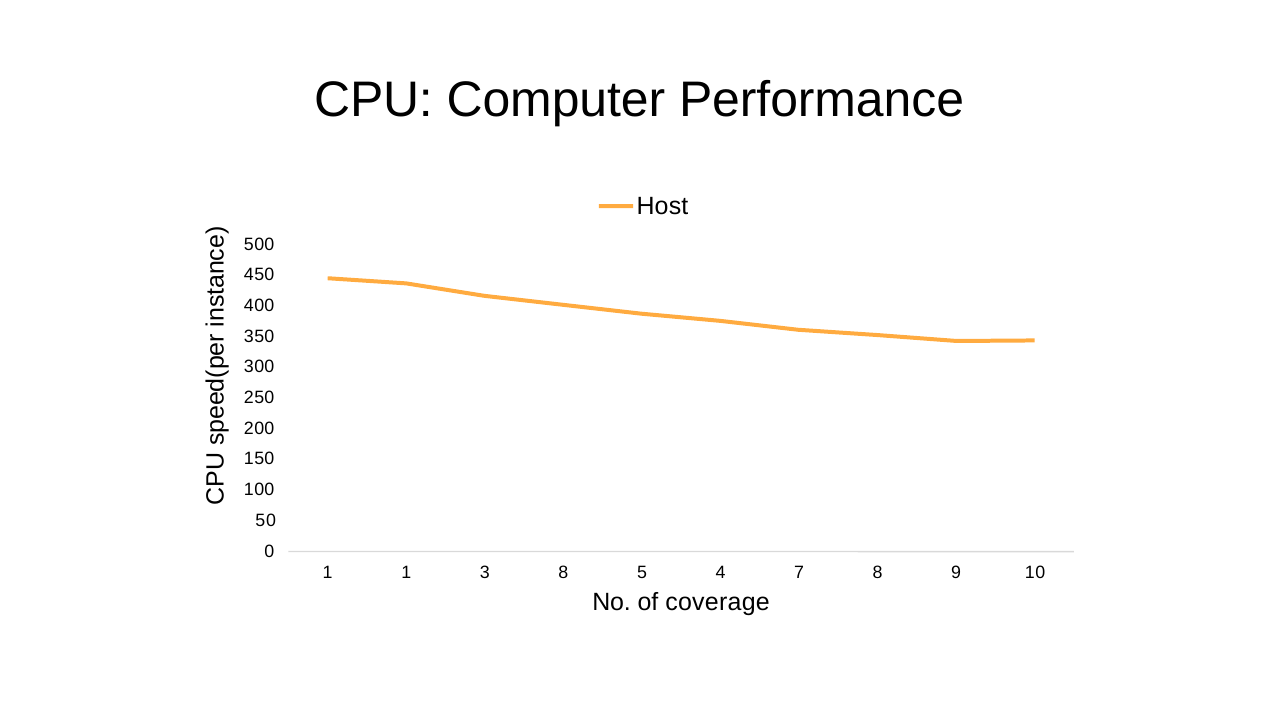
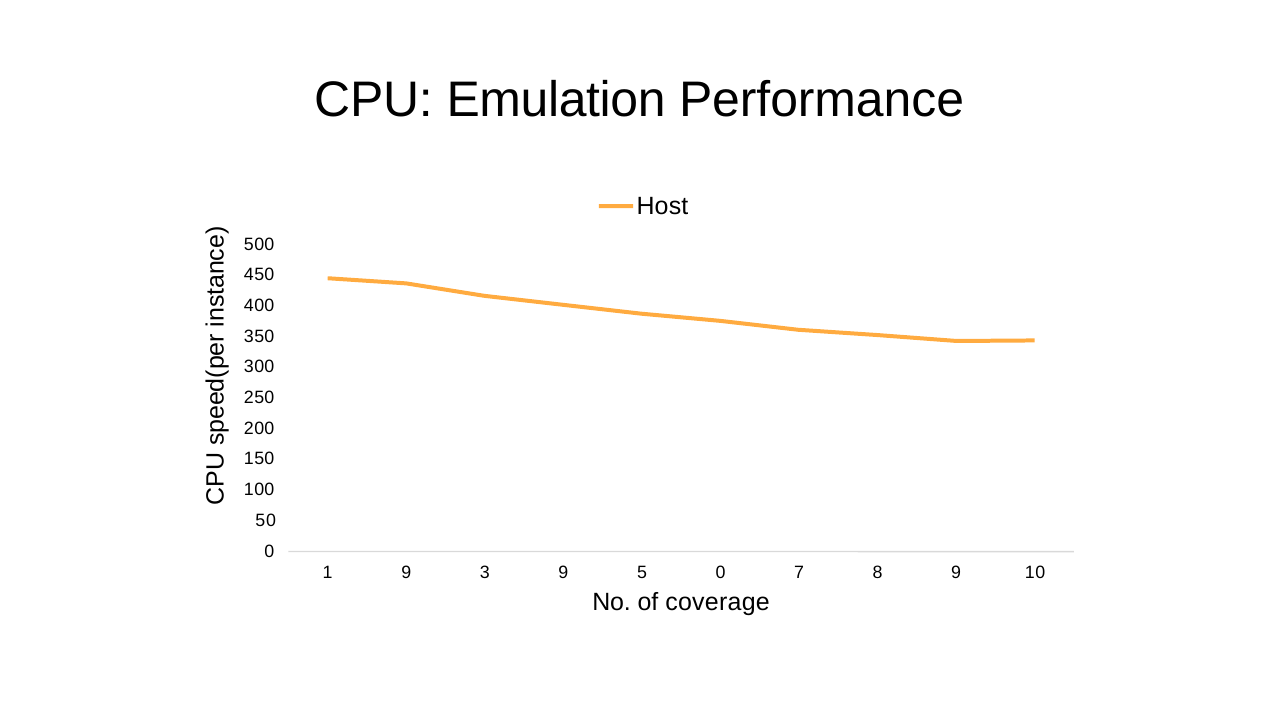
Computer: Computer -> Emulation
1 1: 1 -> 9
3 8: 8 -> 9
5 4: 4 -> 0
